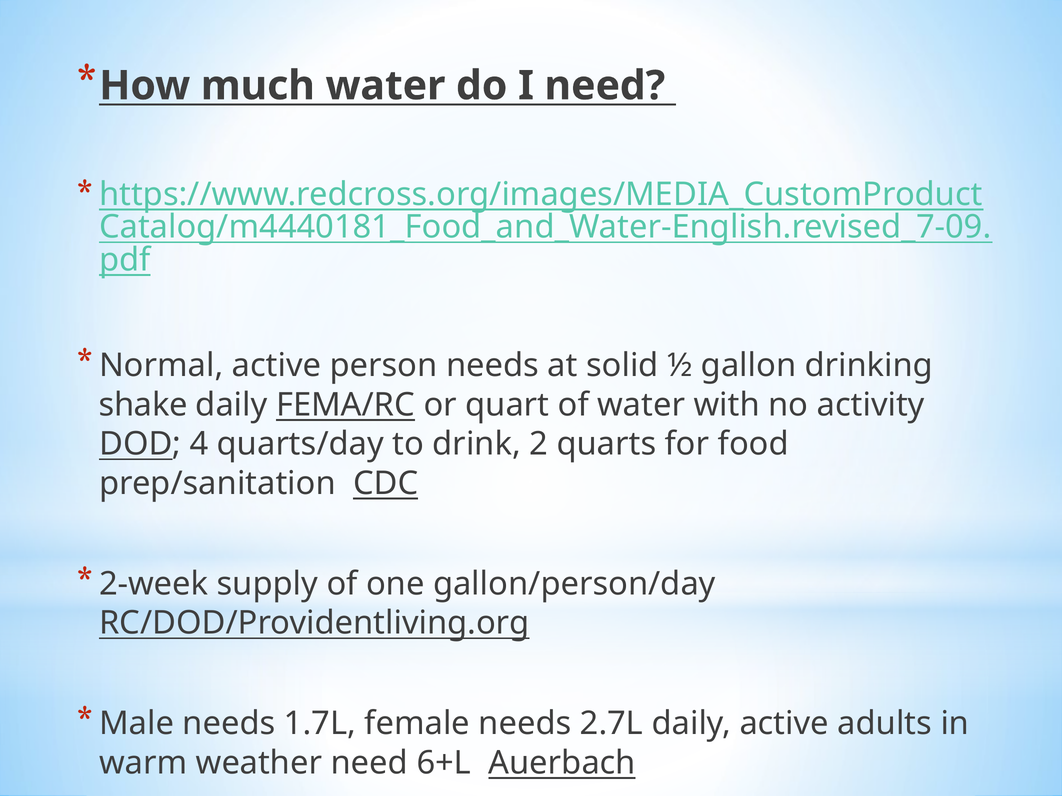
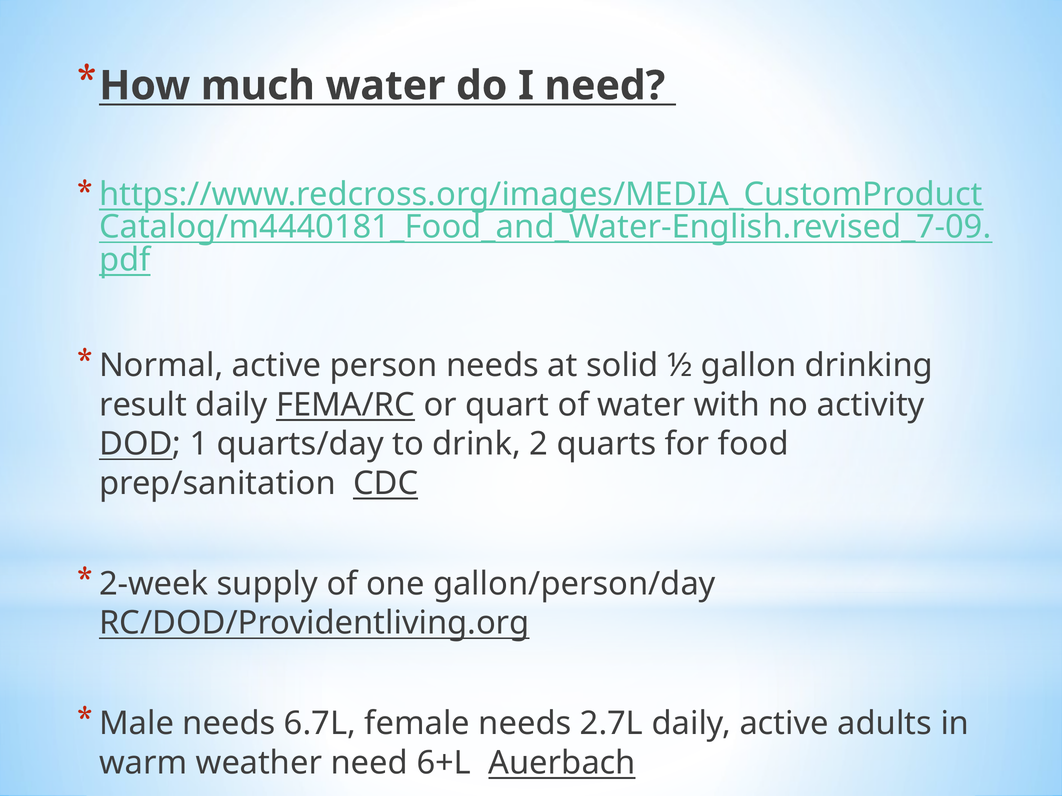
shake: shake -> result
4: 4 -> 1
1.7L: 1.7L -> 6.7L
